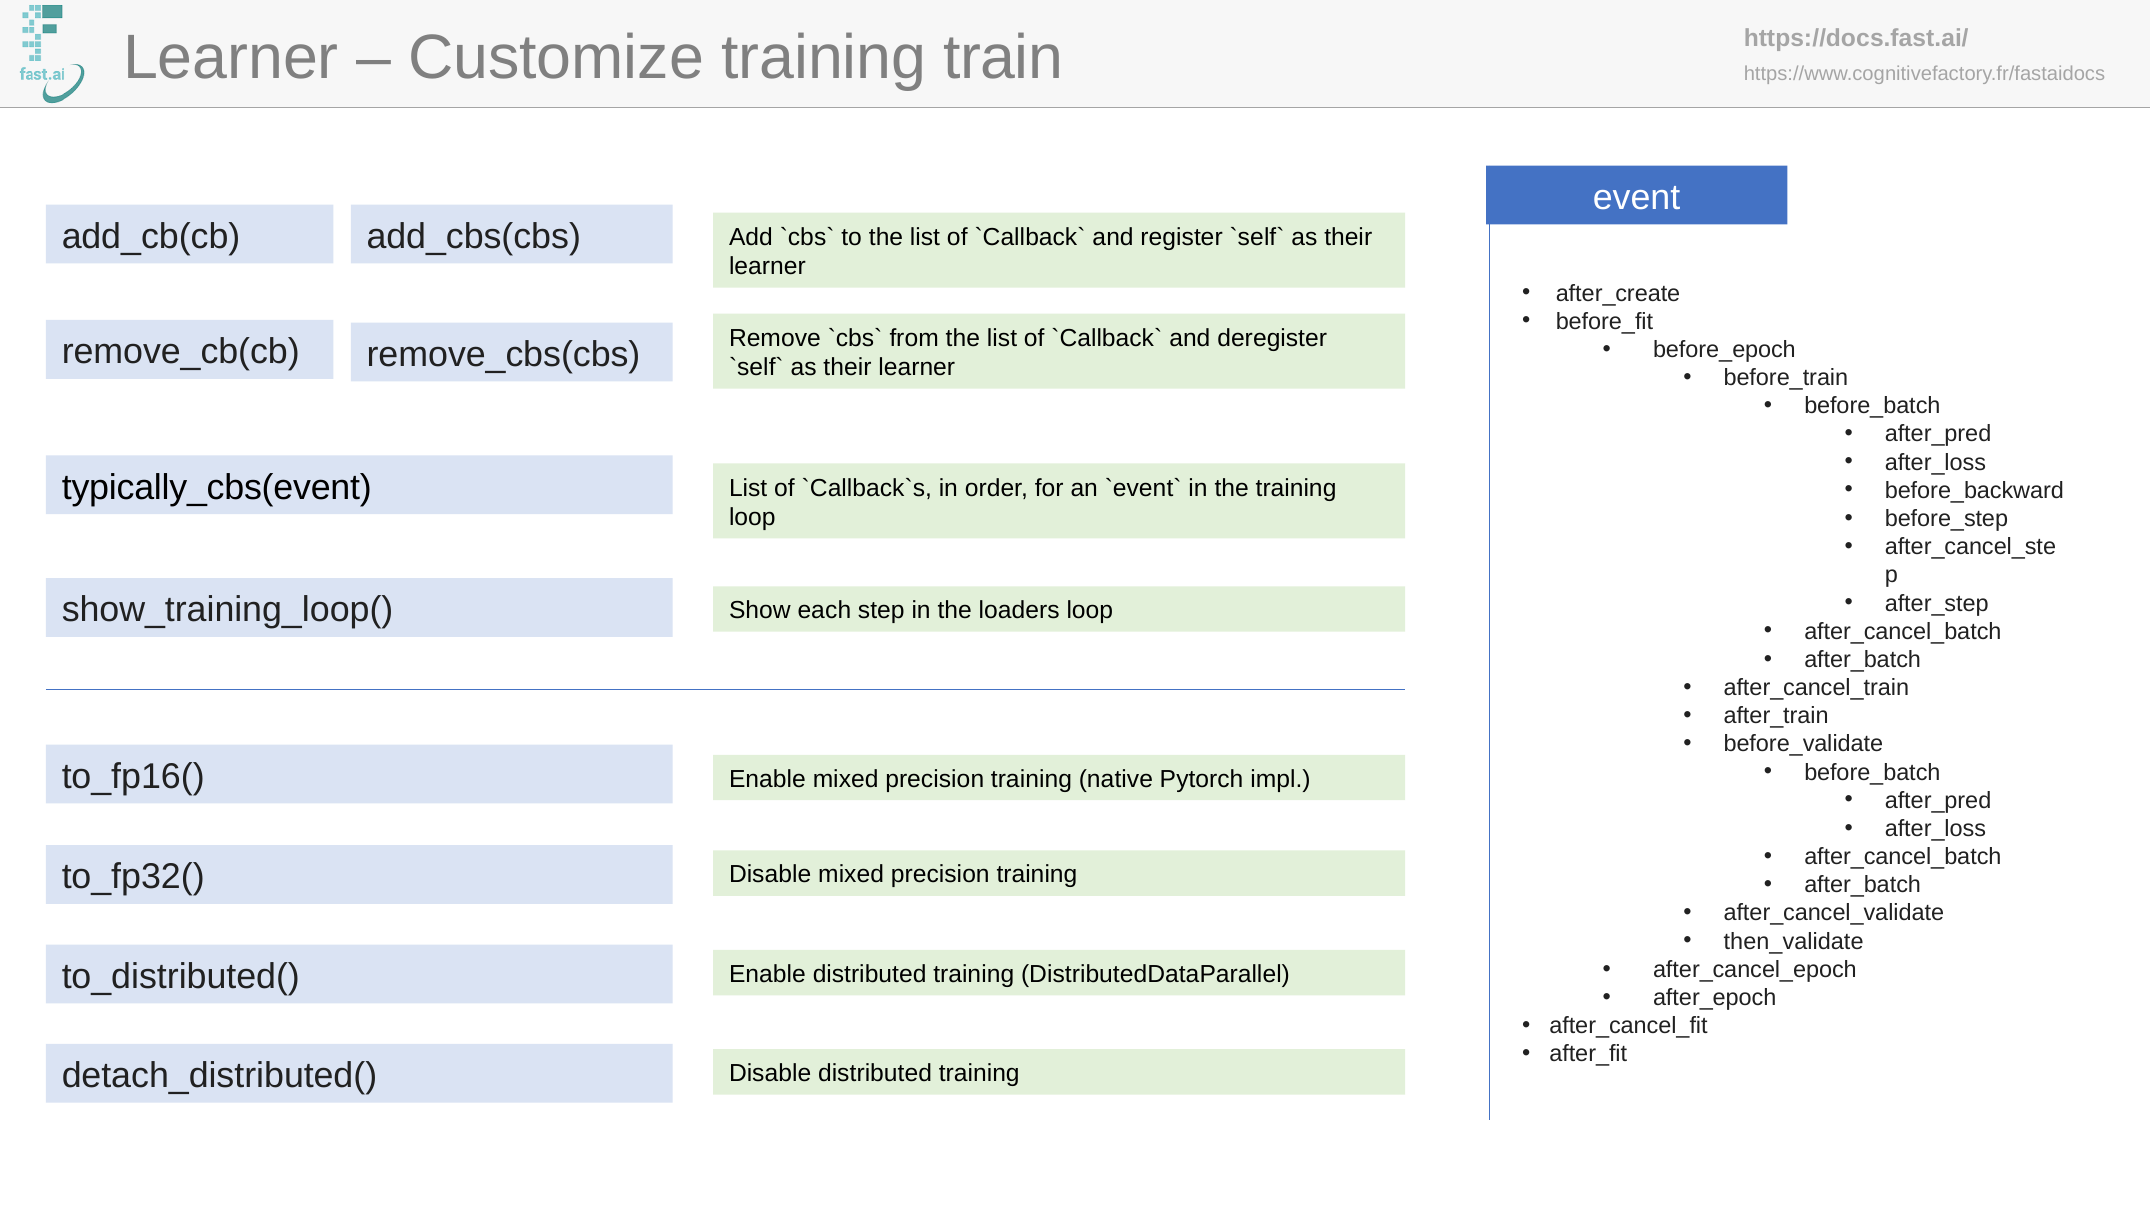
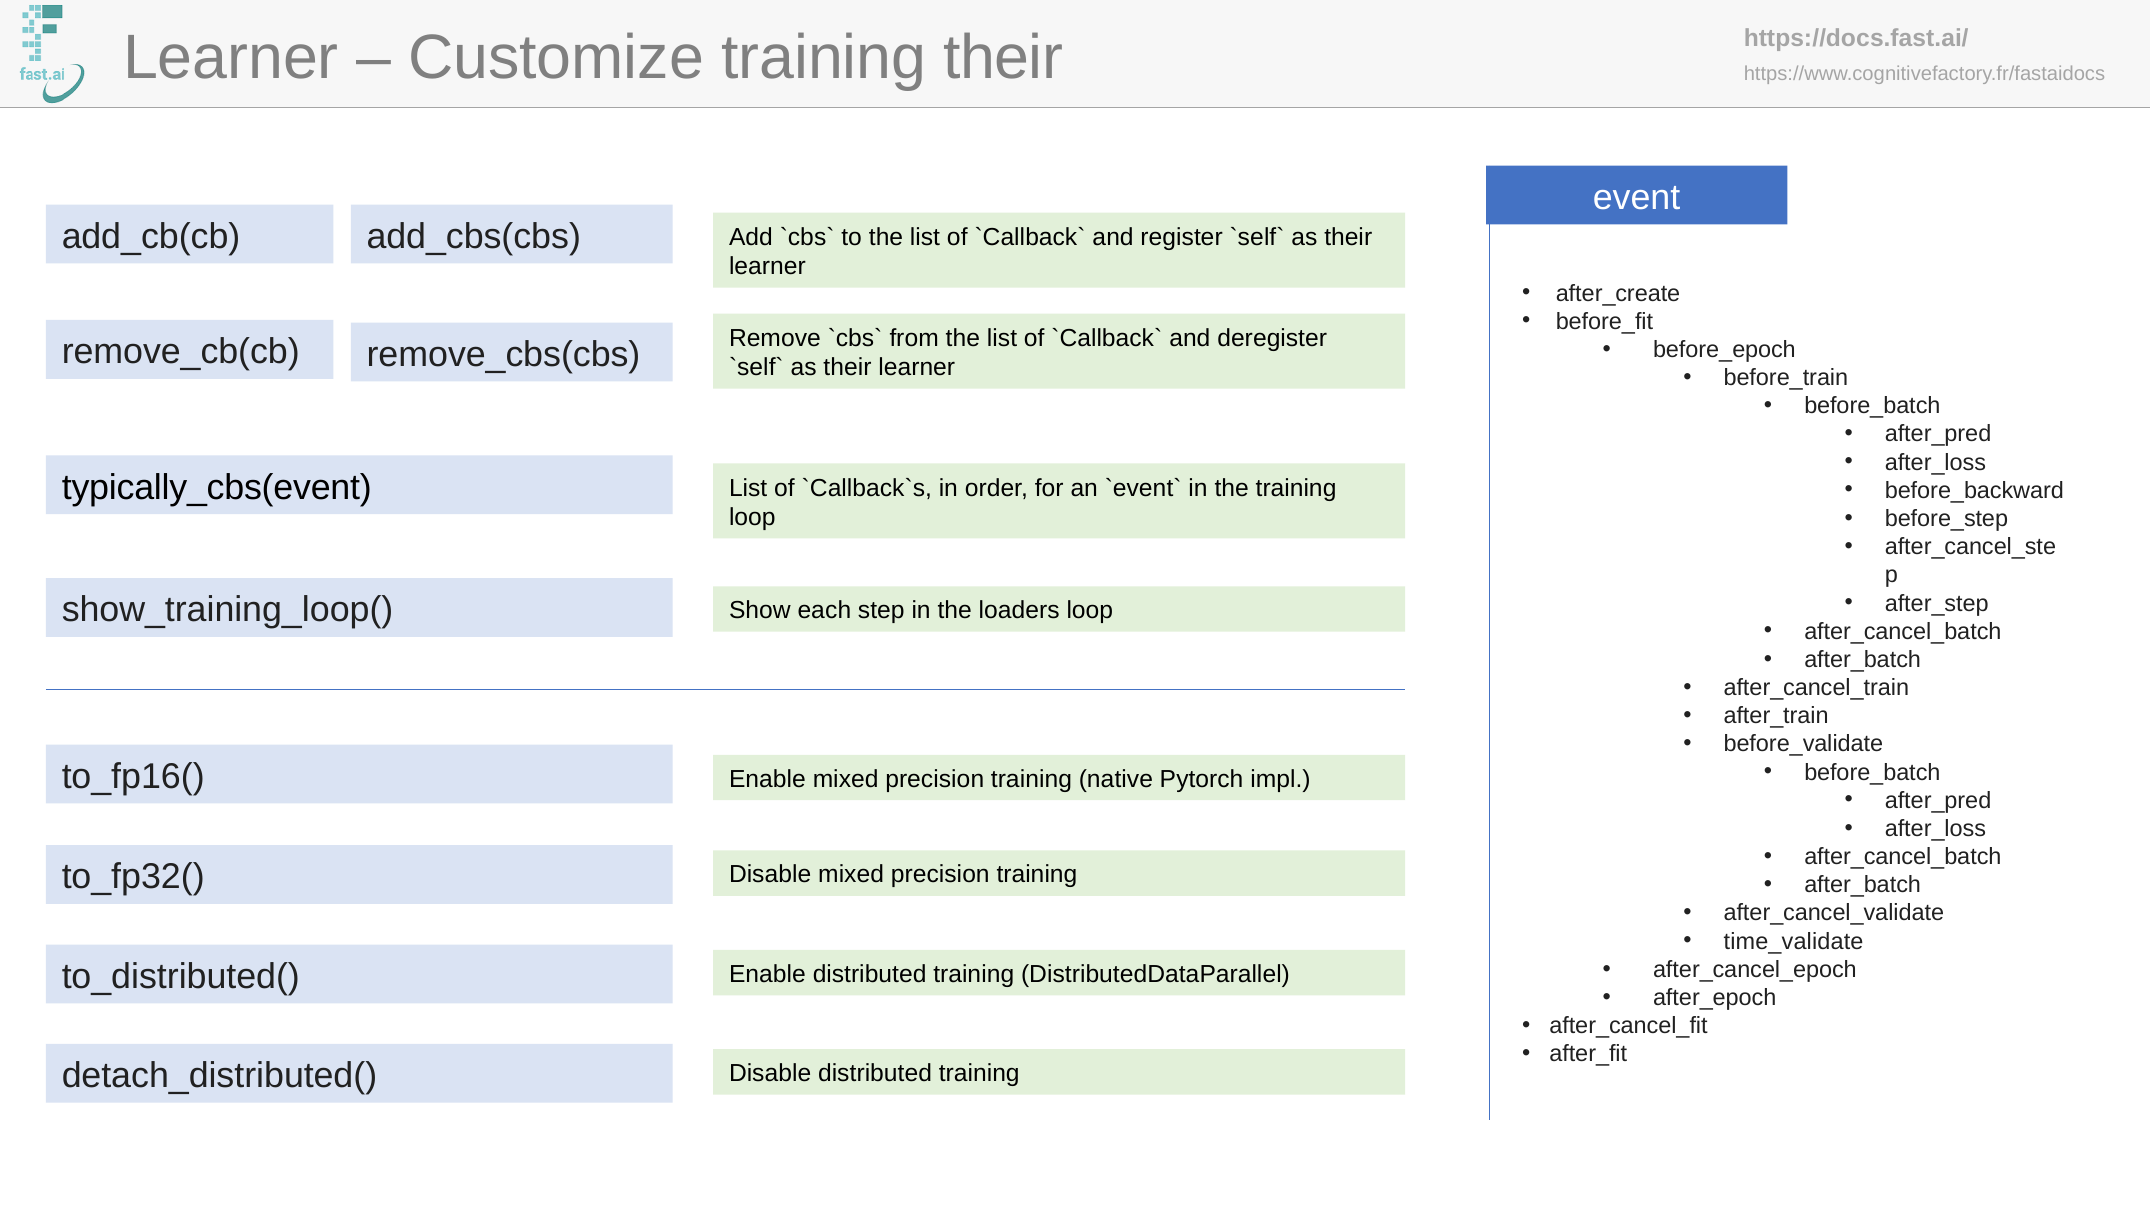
training train: train -> their
then_validate: then_validate -> time_validate
